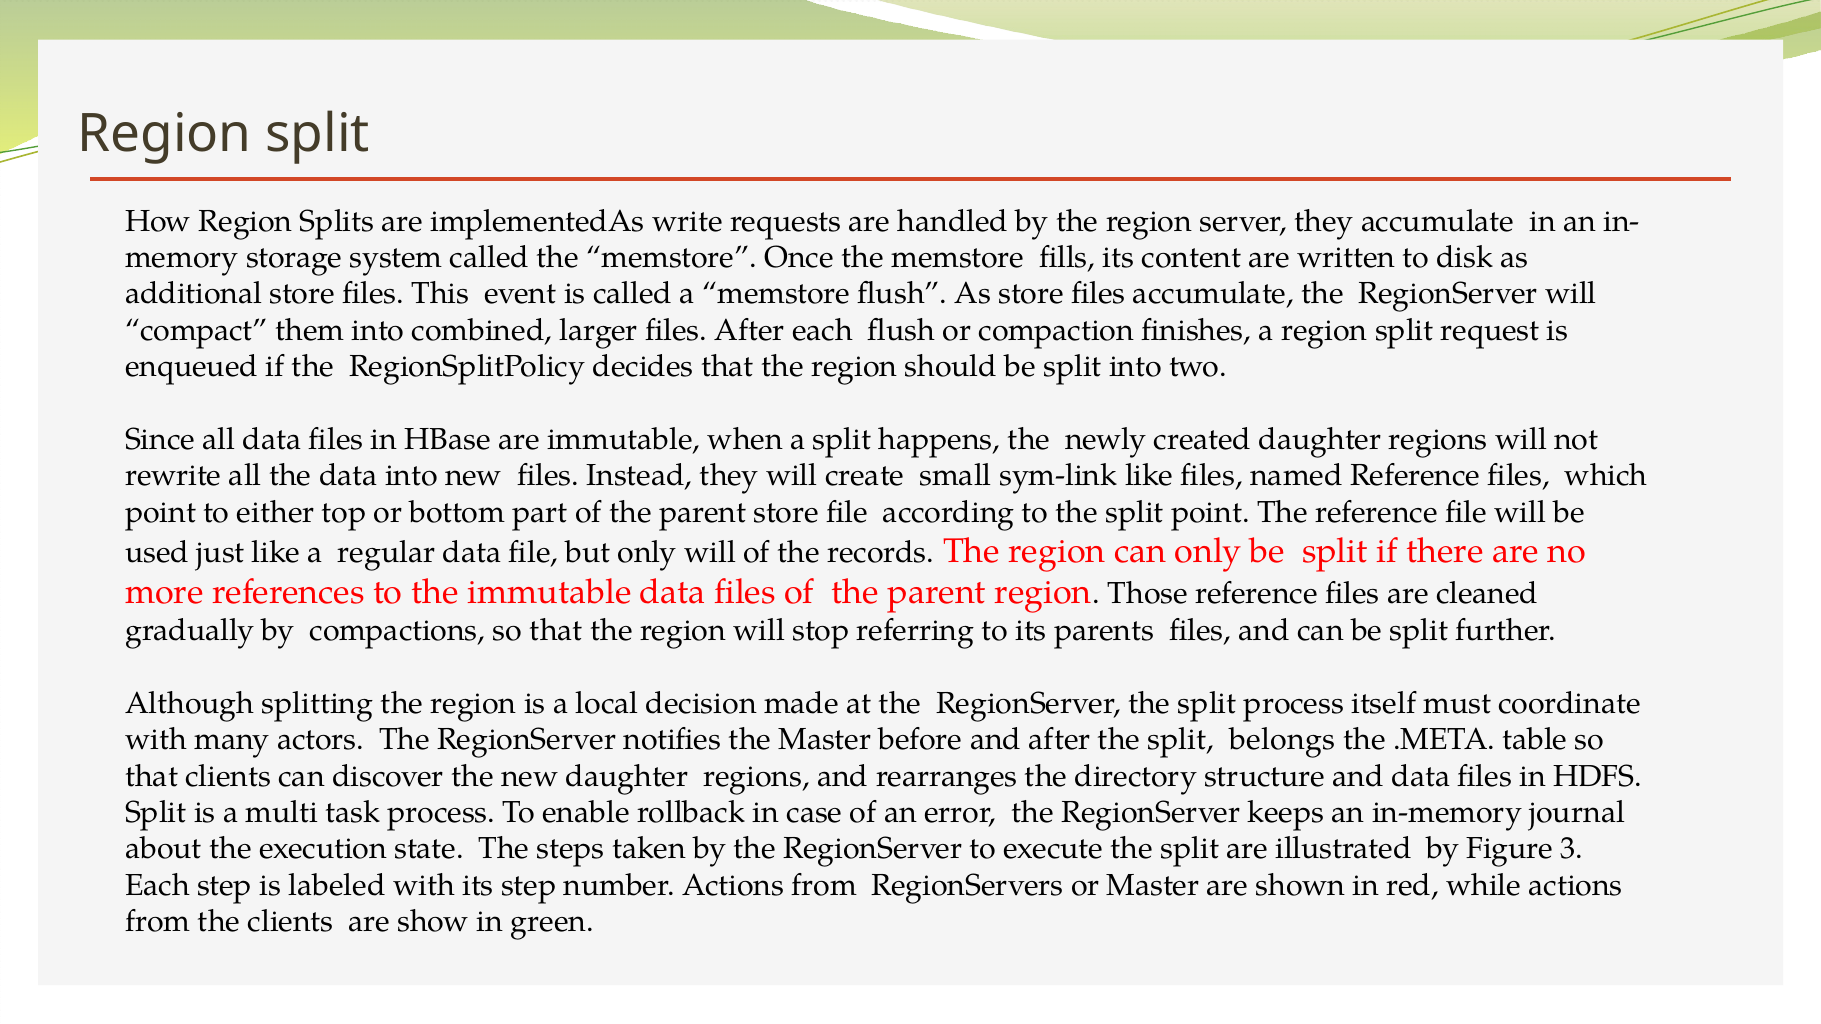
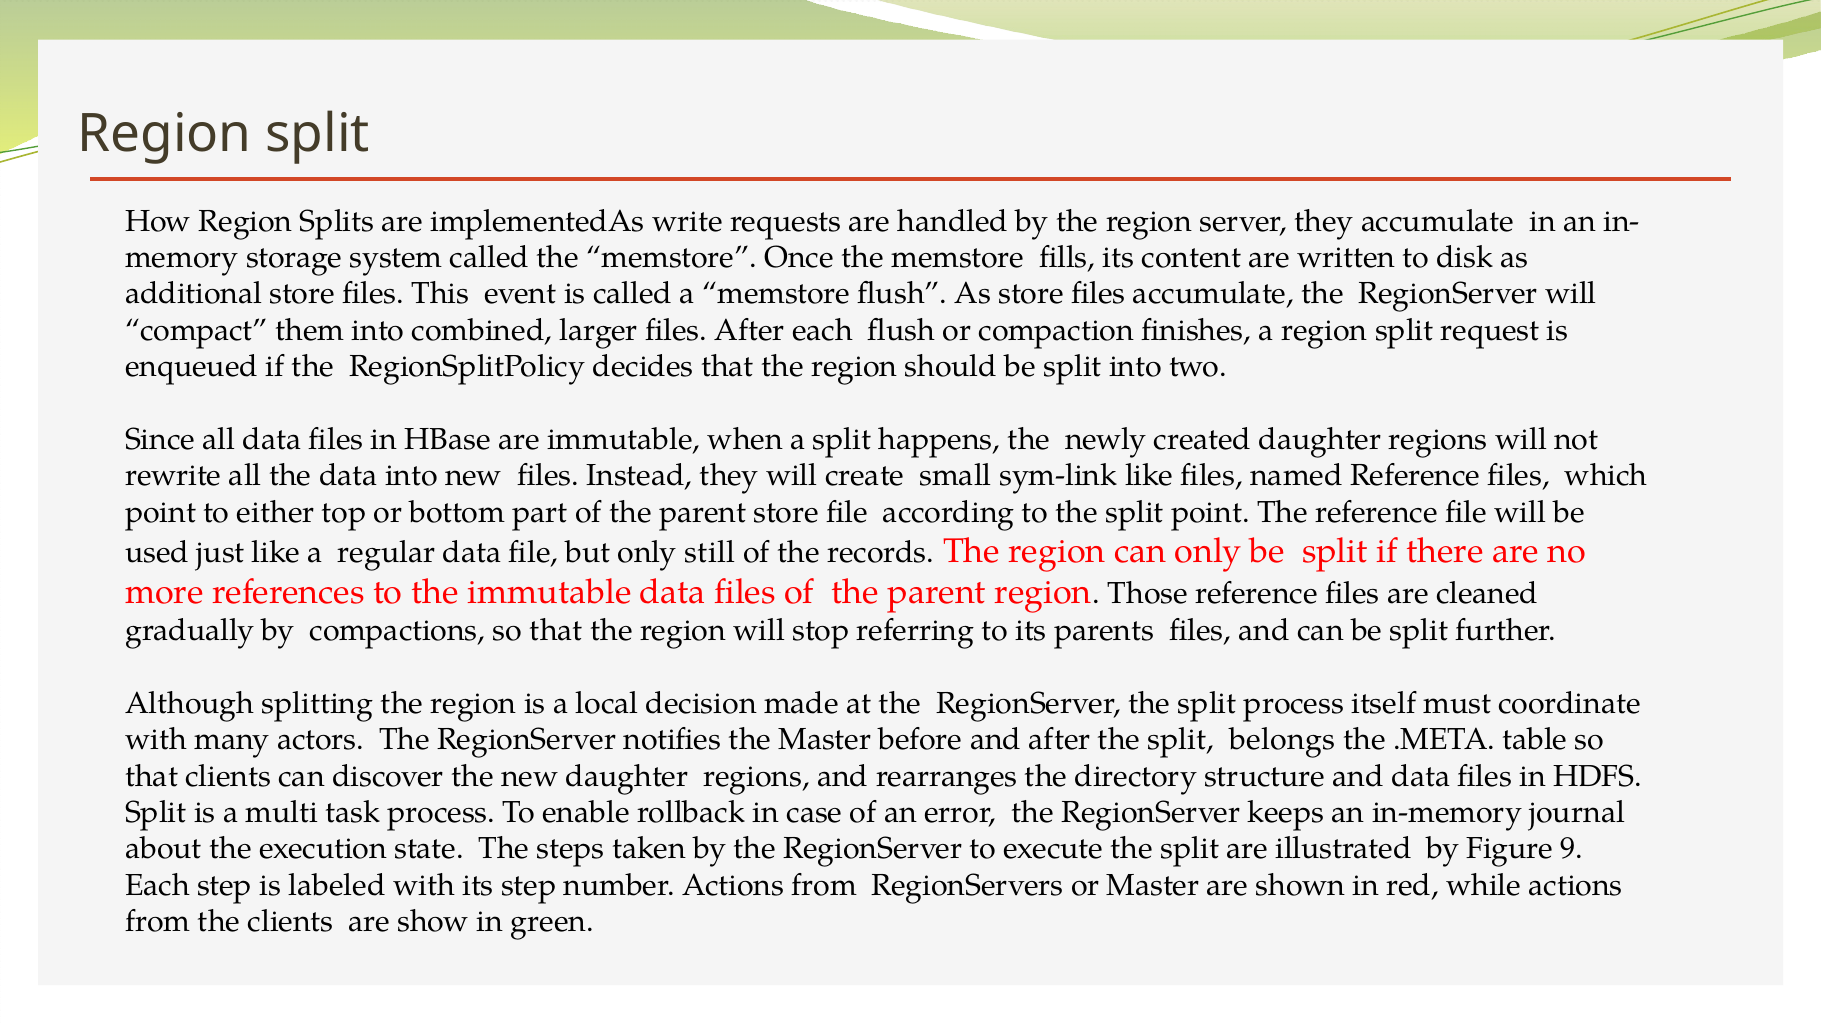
only will: will -> still
3: 3 -> 9
